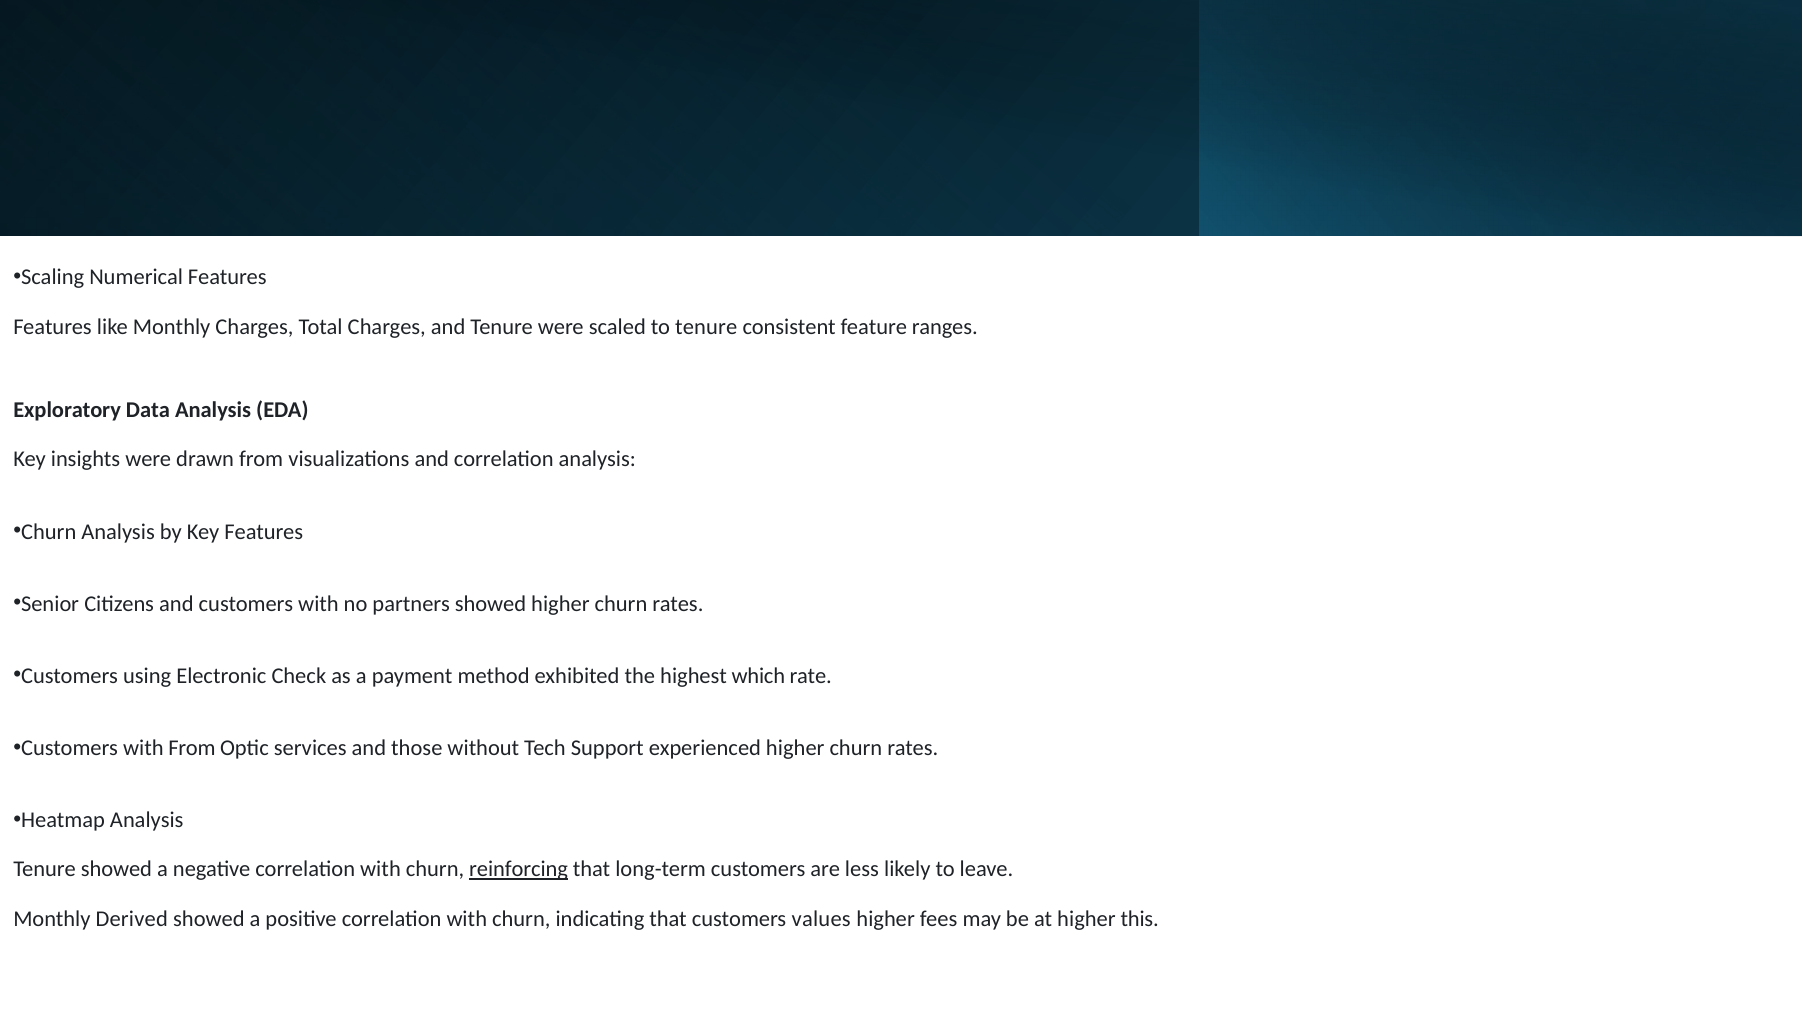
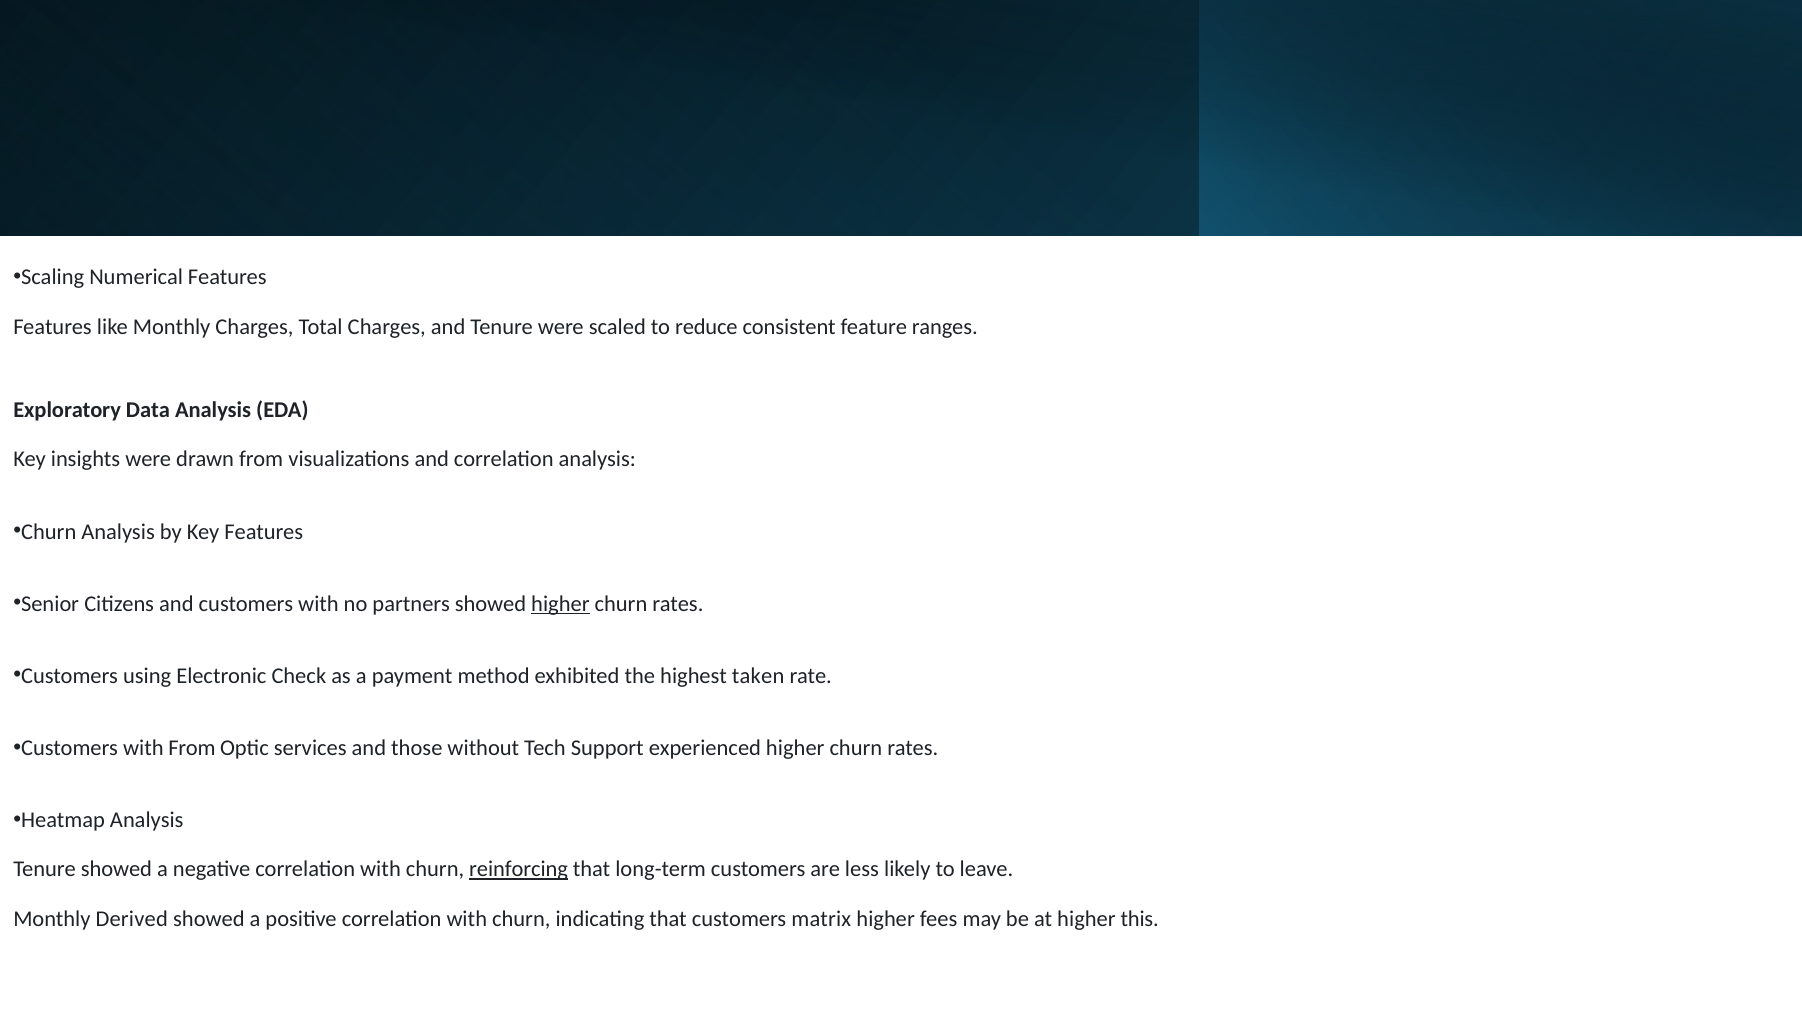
to tenure: tenure -> reduce
higher at (560, 603) underline: none -> present
which: which -> taken
values: values -> matrix
